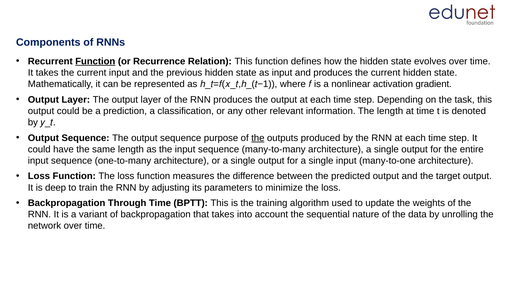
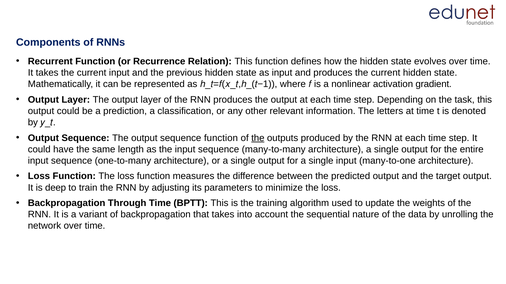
Function at (95, 61) underline: present -> none
The length: length -> letters
sequence purpose: purpose -> function
